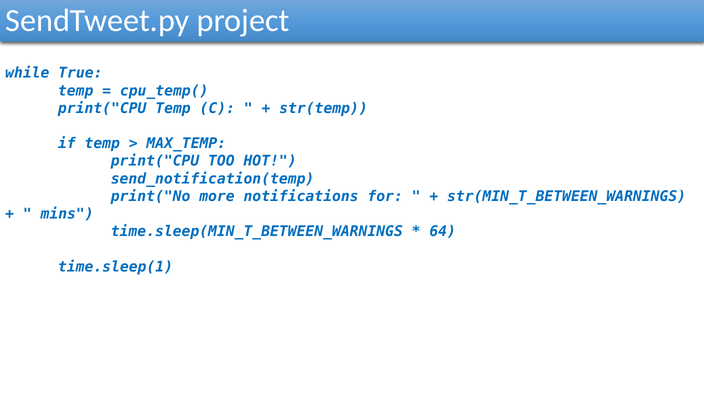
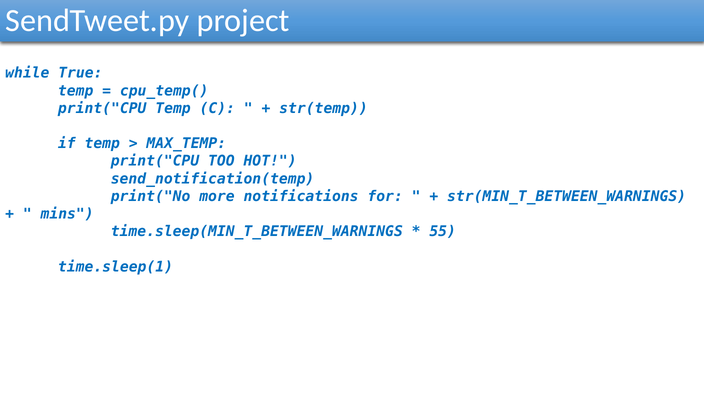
64: 64 -> 55
